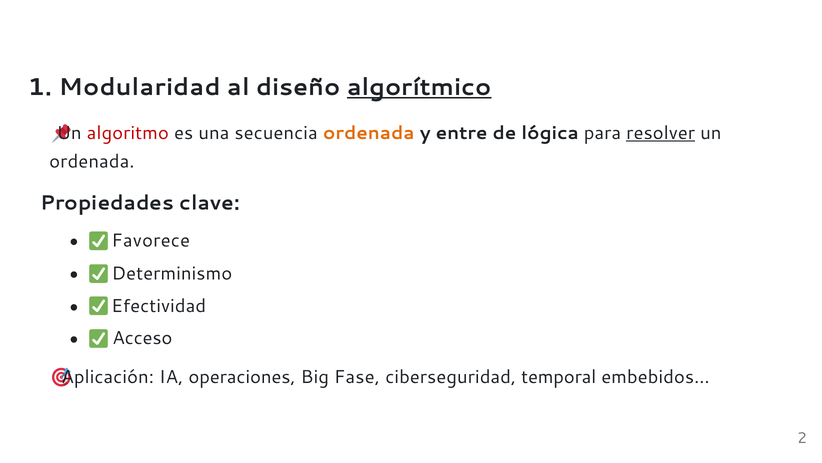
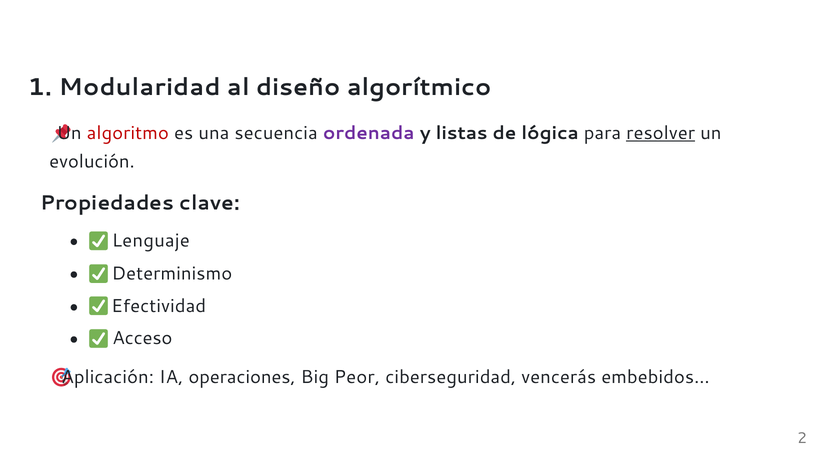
algorítmico underline: present -> none
ordenada at (369, 133) colour: orange -> purple
entre: entre -> listas
ordenada at (92, 161): ordenada -> evolución
Favorece: Favorece -> Lenguaje
Fase: Fase -> Peor
temporal: temporal -> vencerás
